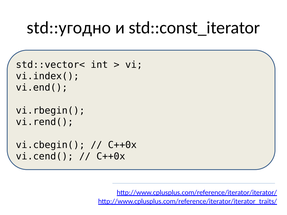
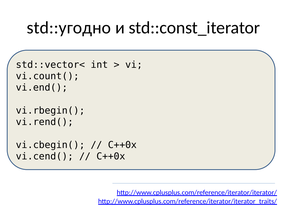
vi.index(: vi.index( -> vi.count(
